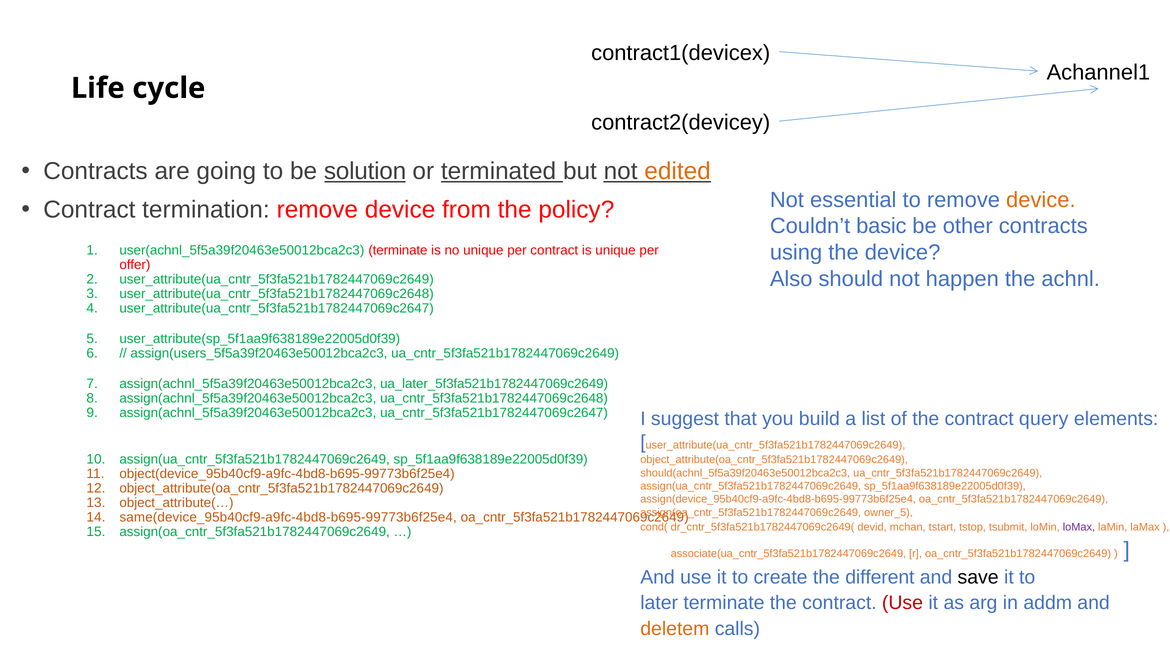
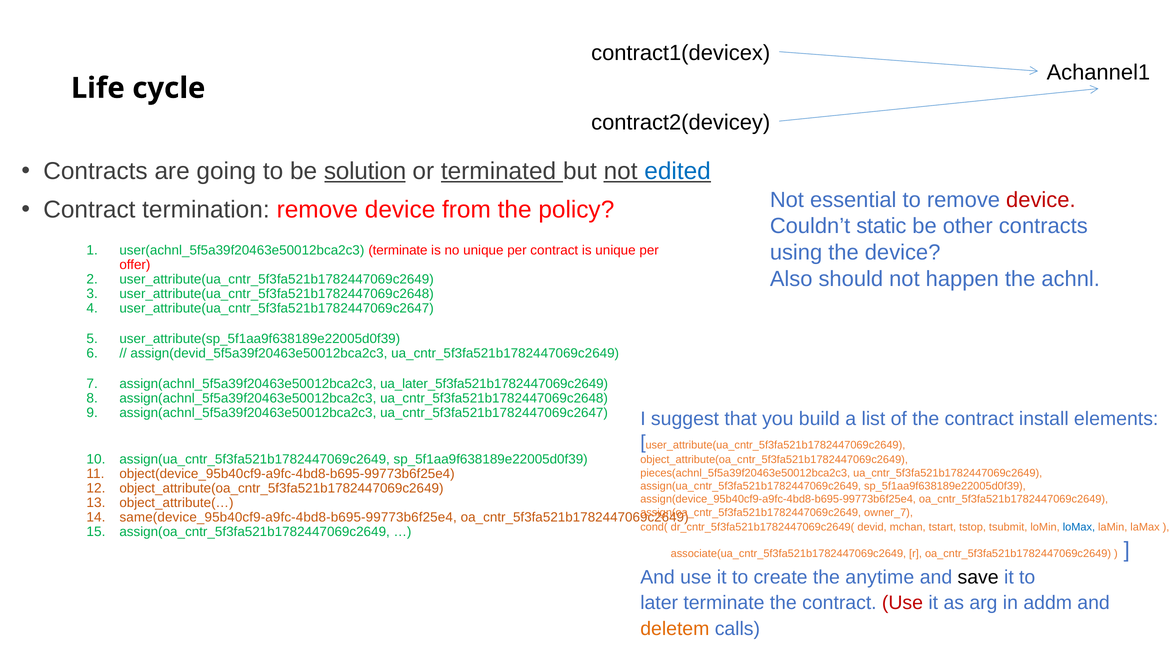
edited colour: orange -> blue
device at (1041, 200) colour: orange -> red
basic: basic -> static
assign(users_5f5a39f20463e50012bca2c3: assign(users_5f5a39f20463e50012bca2c3 -> assign(devid_5f5a39f20463e50012bca2c3
query: query -> install
should(achnl_5f5a39f20463e50012bca2c3: should(achnl_5f5a39f20463e50012bca2c3 -> pieces(achnl_5f5a39f20463e50012bca2c3
owner_5: owner_5 -> owner_7
loMax colour: purple -> blue
different: different -> anytime
